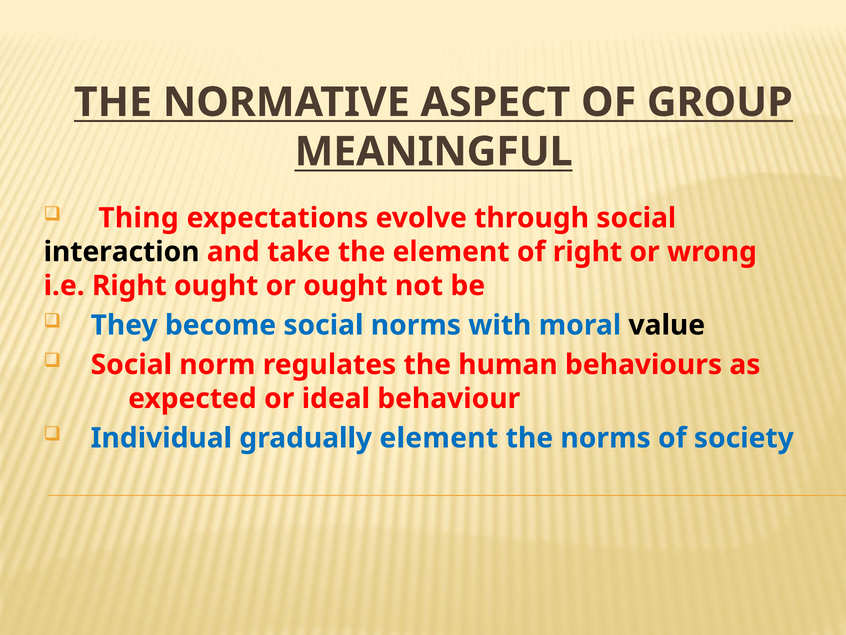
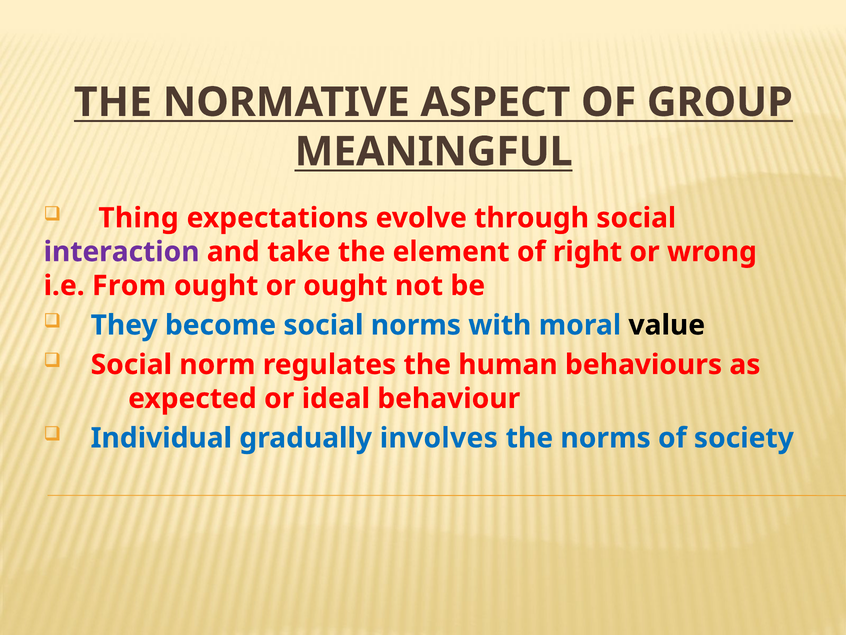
interaction colour: black -> purple
i.e Right: Right -> From
gradually element: element -> involves
